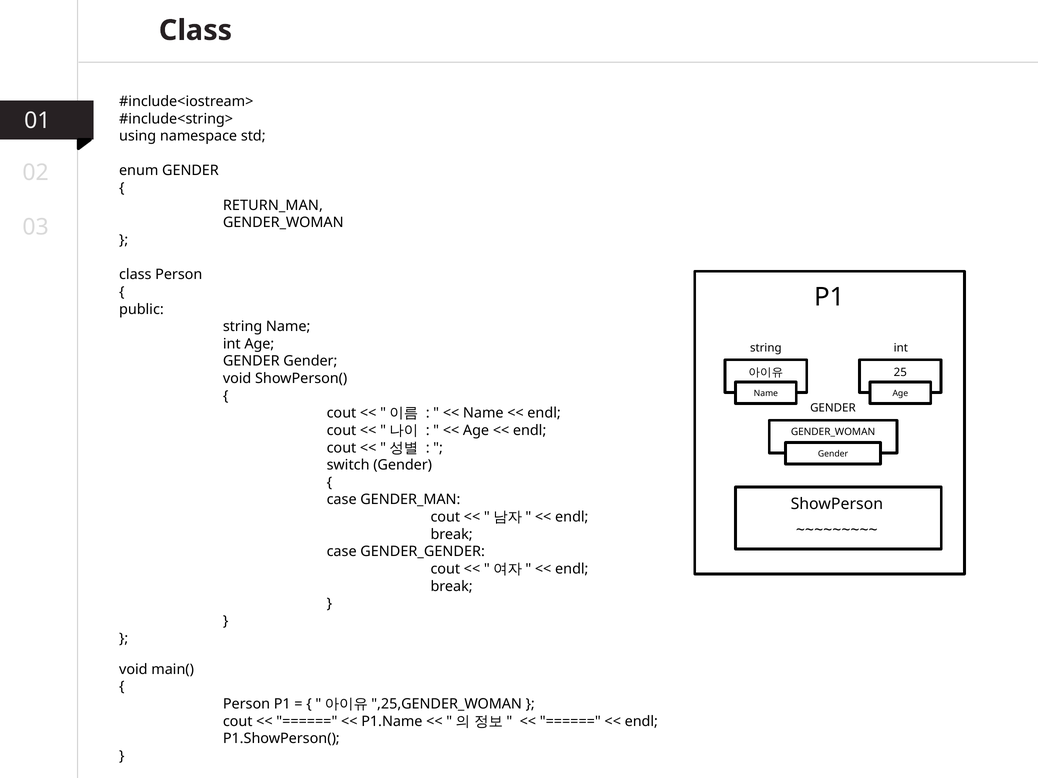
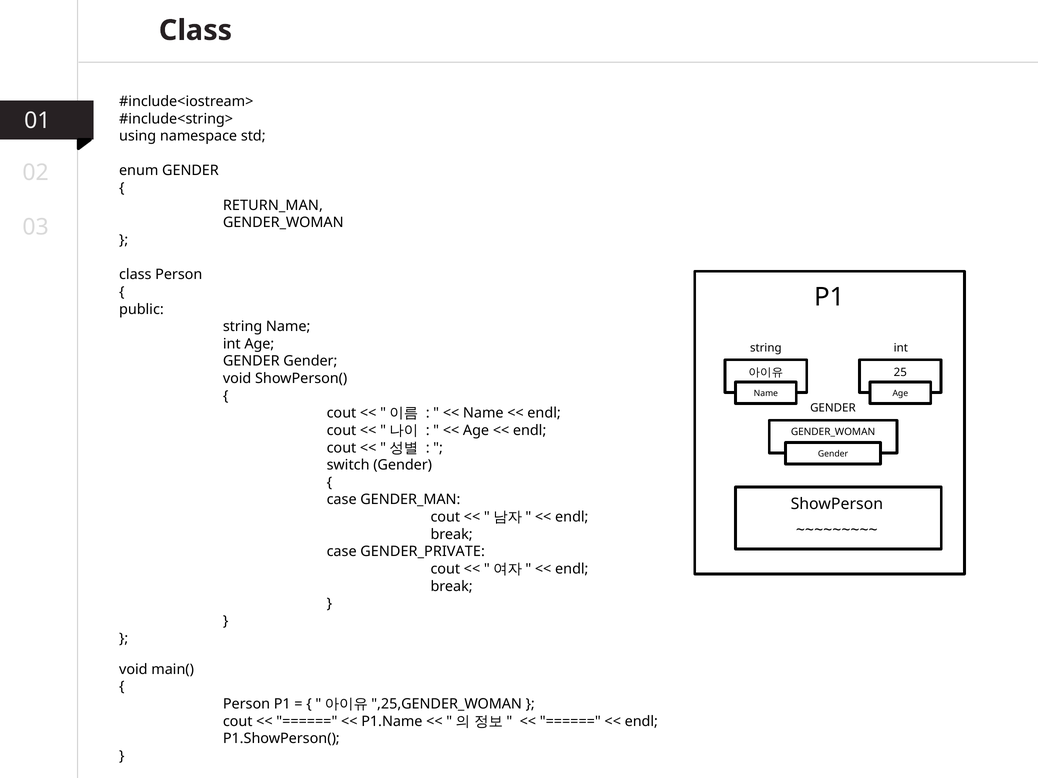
GENDER_GENDER: GENDER_GENDER -> GENDER_PRIVATE
